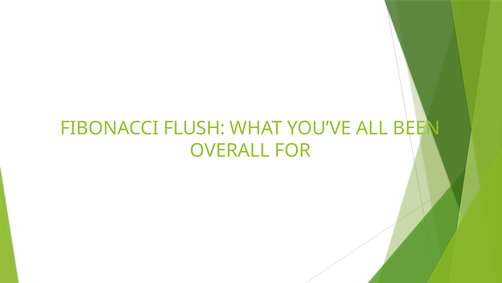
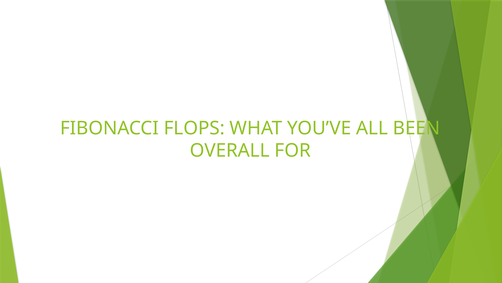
FLUSH: FLUSH -> FLOPS
